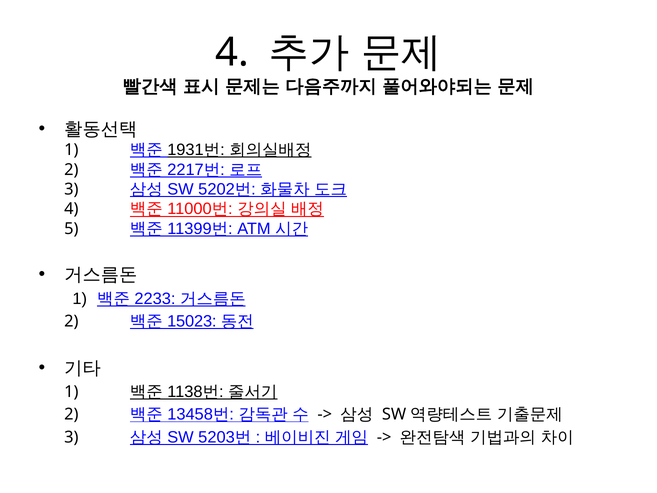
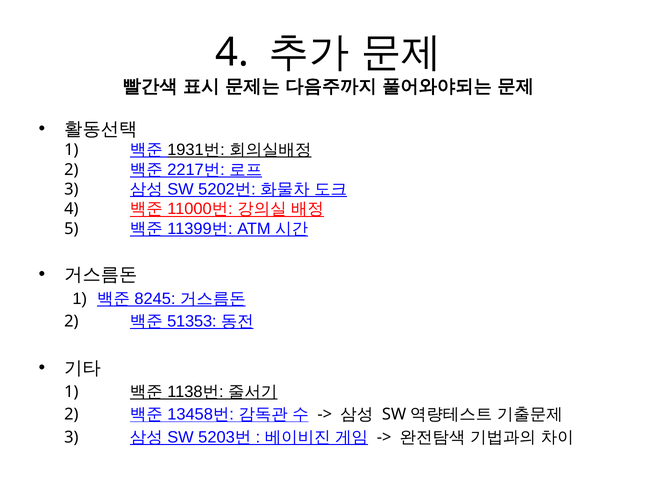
2233: 2233 -> 8245
15023: 15023 -> 51353
